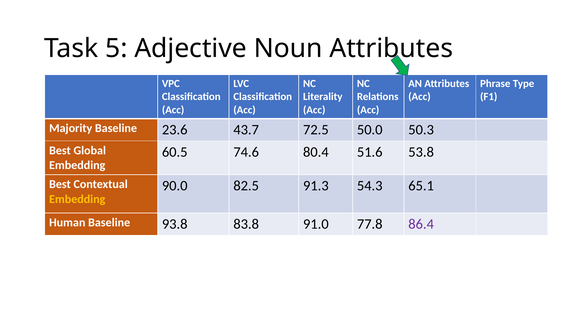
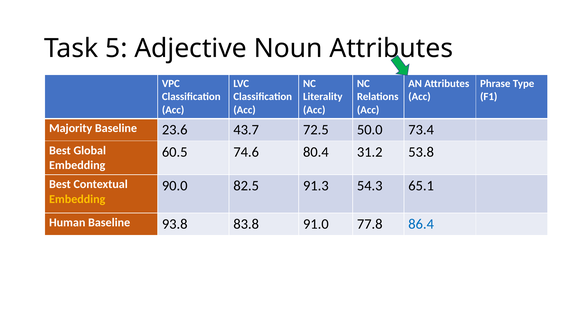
50.3: 50.3 -> 73.4
51.6: 51.6 -> 31.2
86.4 colour: purple -> blue
